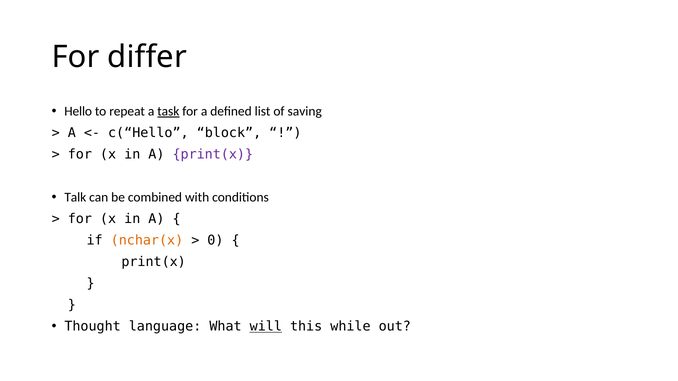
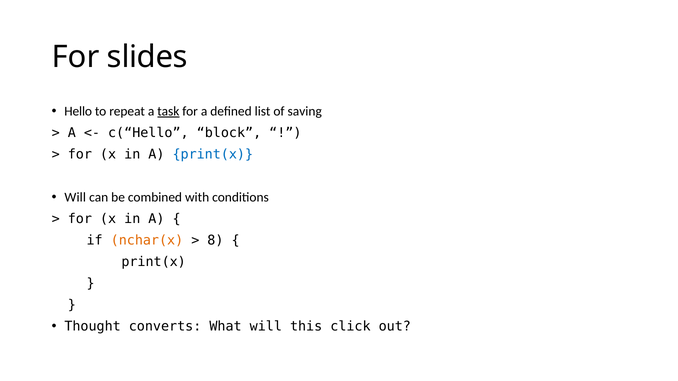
differ: differ -> slides
print(x at (213, 154) colour: purple -> blue
Talk at (75, 197): Talk -> Will
0: 0 -> 8
language: language -> converts
will at (266, 327) underline: present -> none
while: while -> click
